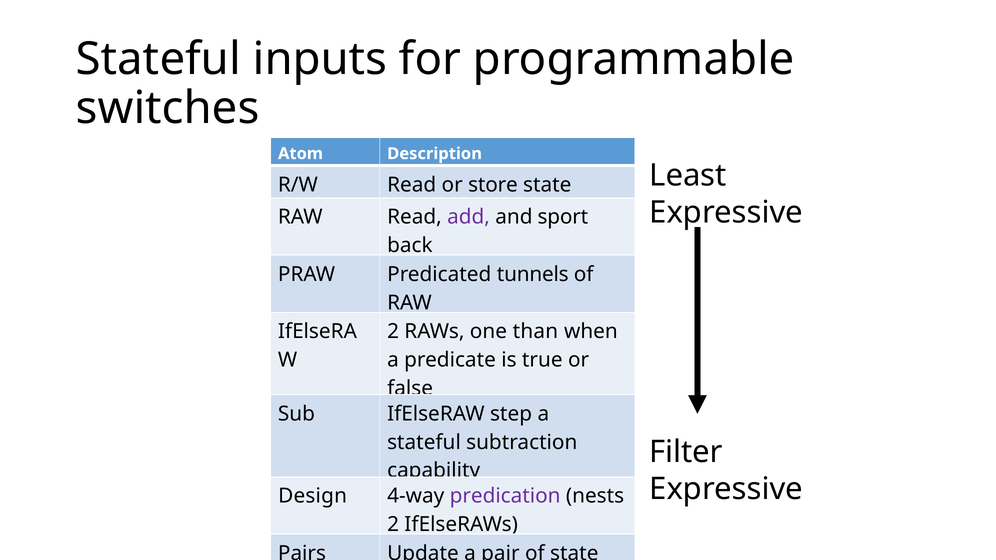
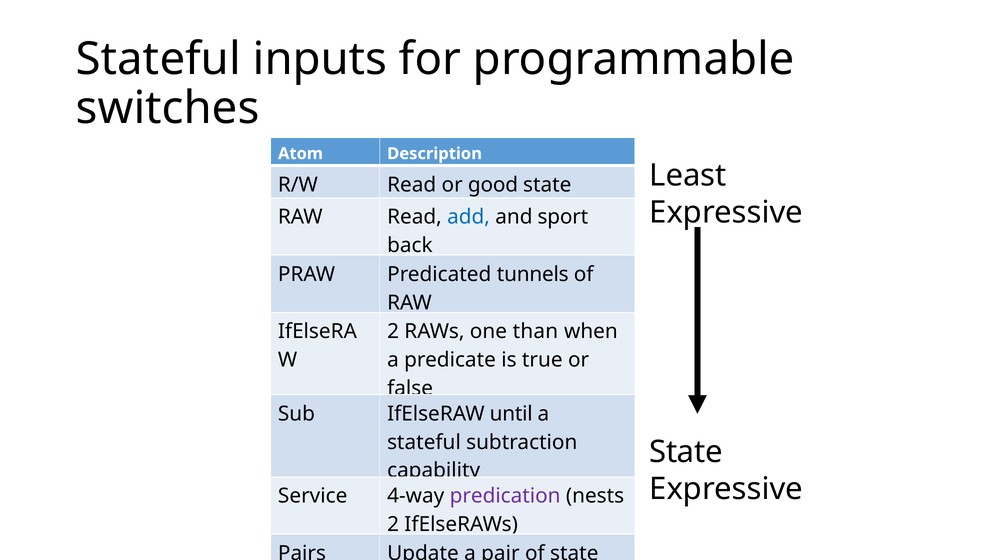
store: store -> good
add colour: purple -> blue
step: step -> until
Filter at (686, 452): Filter -> State
Design: Design -> Service
